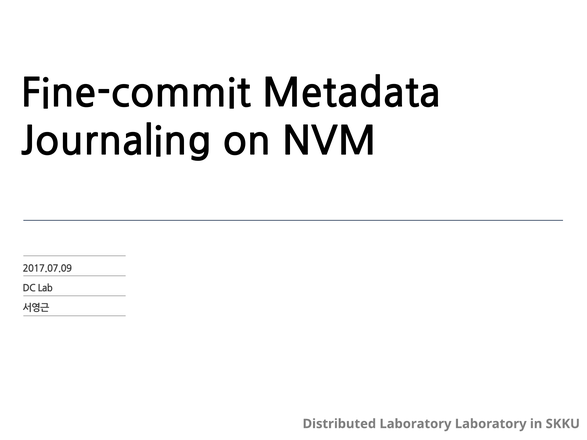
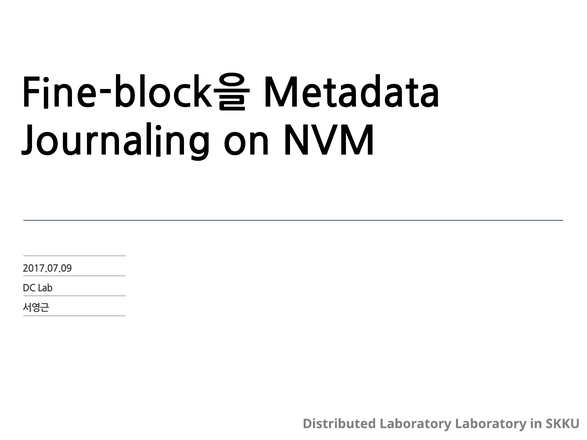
Fine-commit: Fine-commit -> Fine-block을
